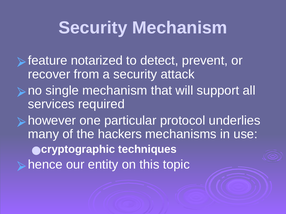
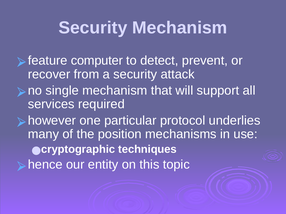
notarized: notarized -> computer
hackers: hackers -> position
